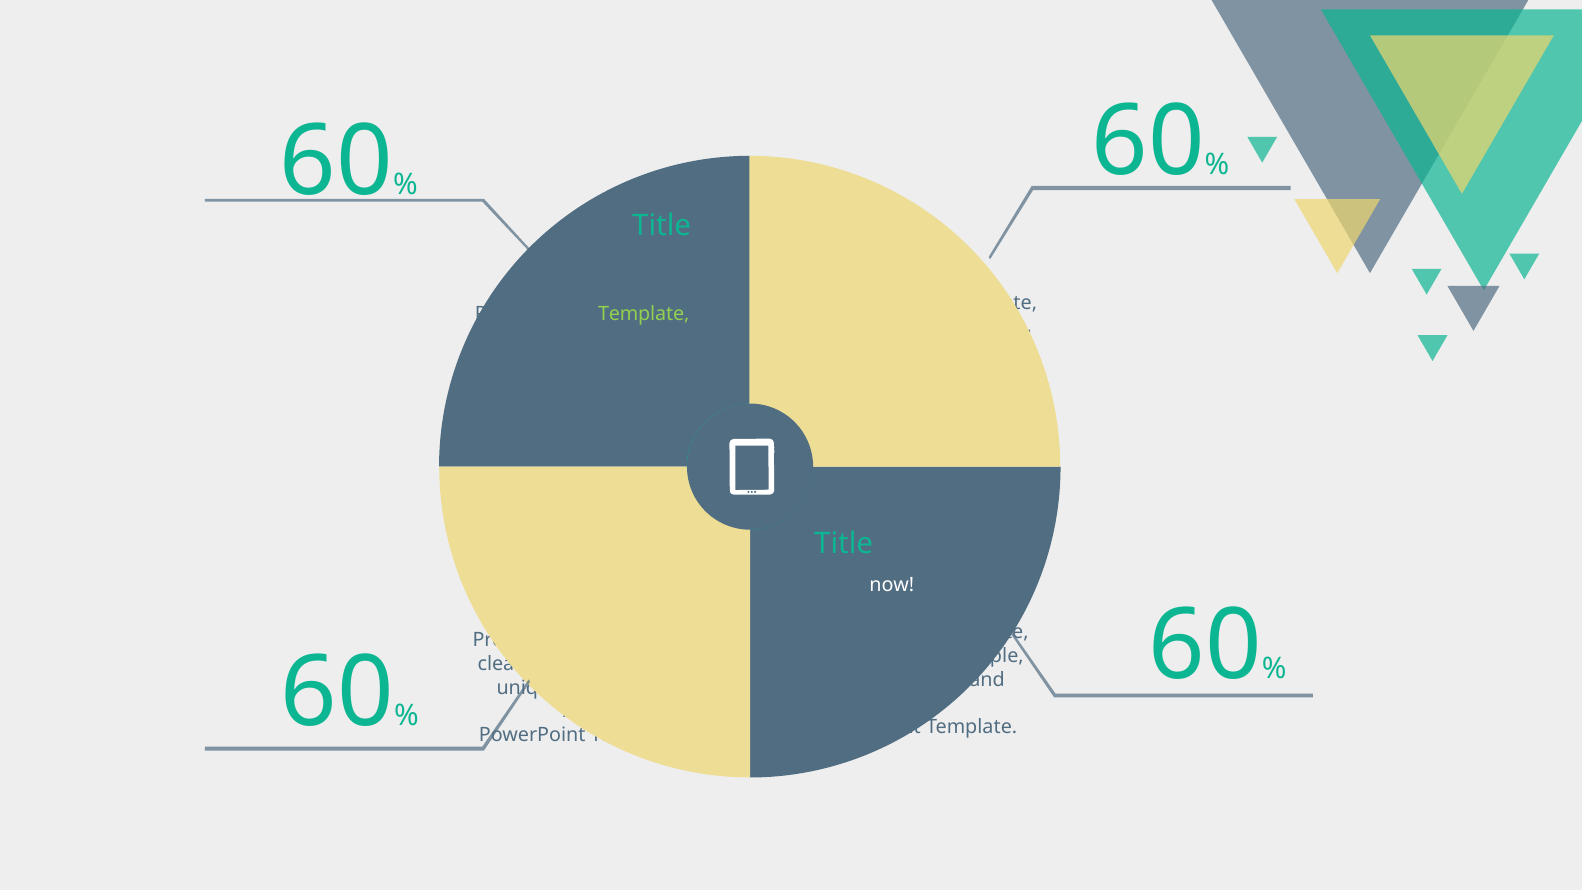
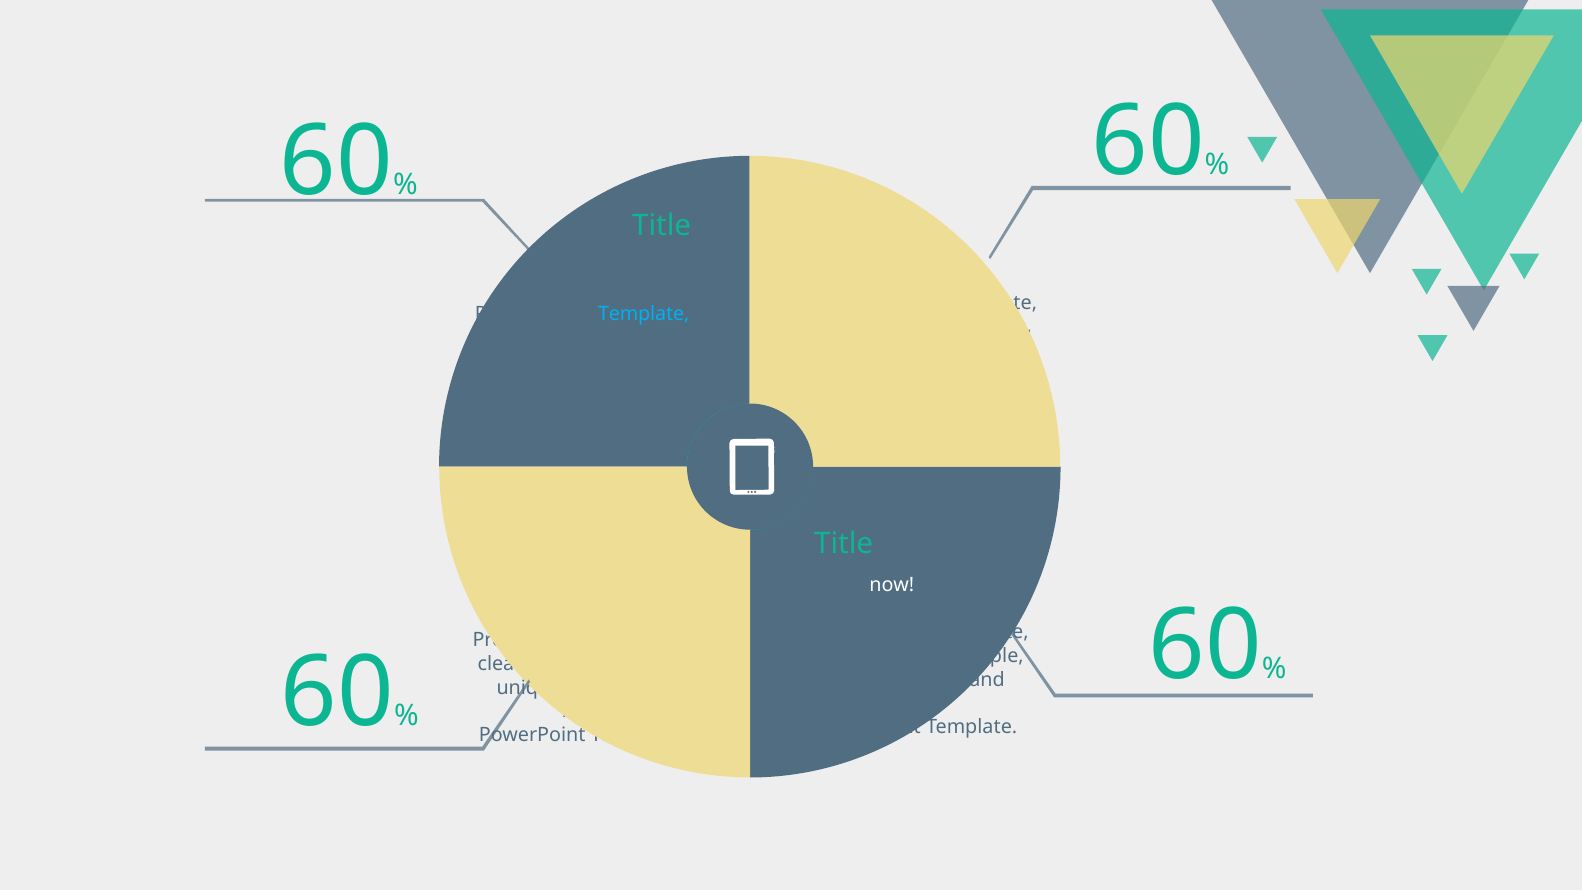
Template at (644, 314) colour: light green -> light blue
